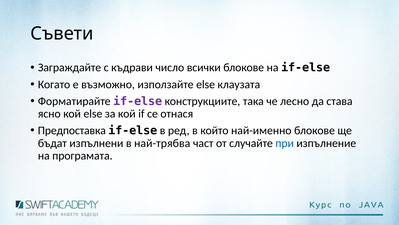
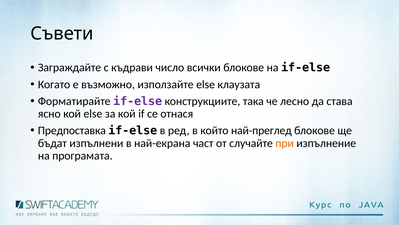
най-именно: най-именно -> най-преглед
най-трябва: най-трябва -> най-екрана
при colour: blue -> orange
